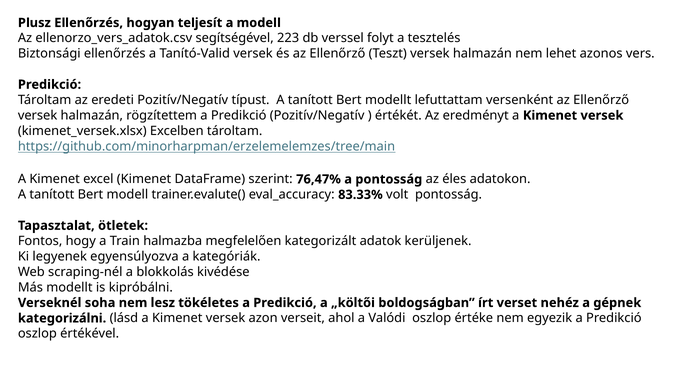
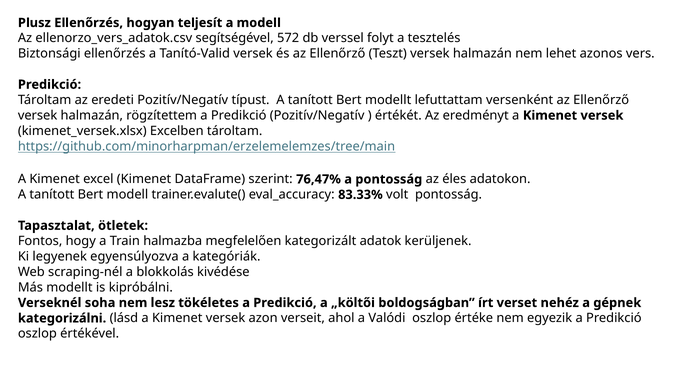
223: 223 -> 572
